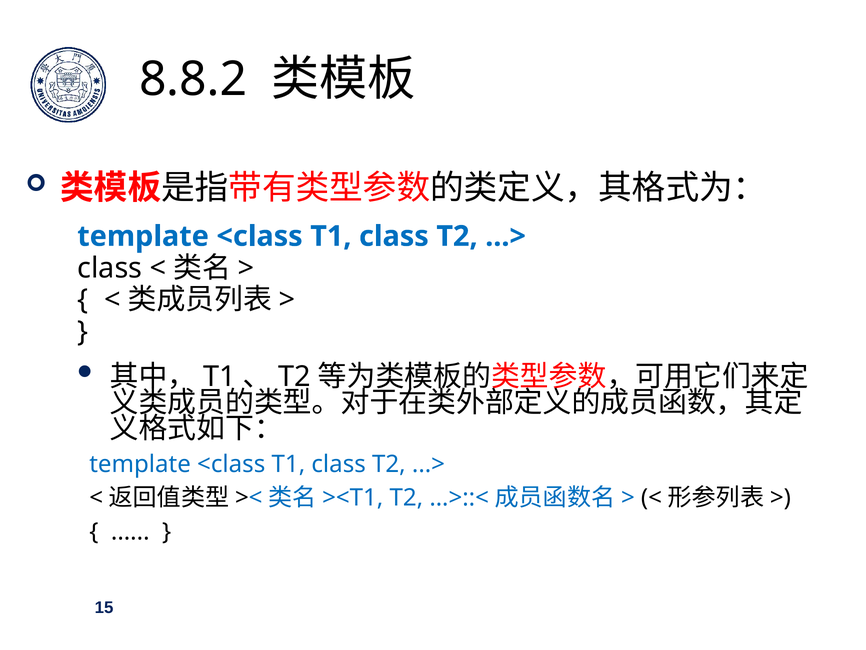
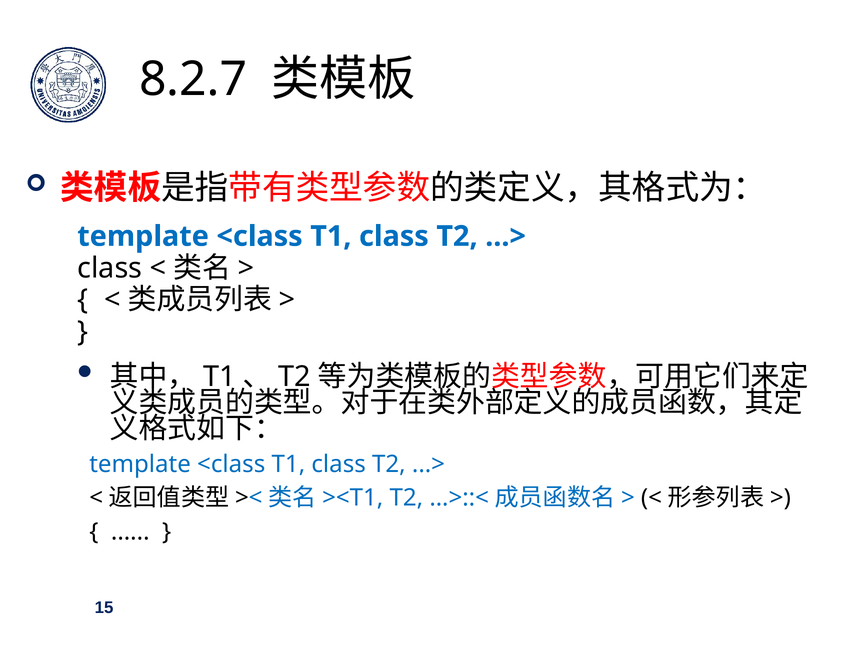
8.8.2: 8.8.2 -> 8.2.7
